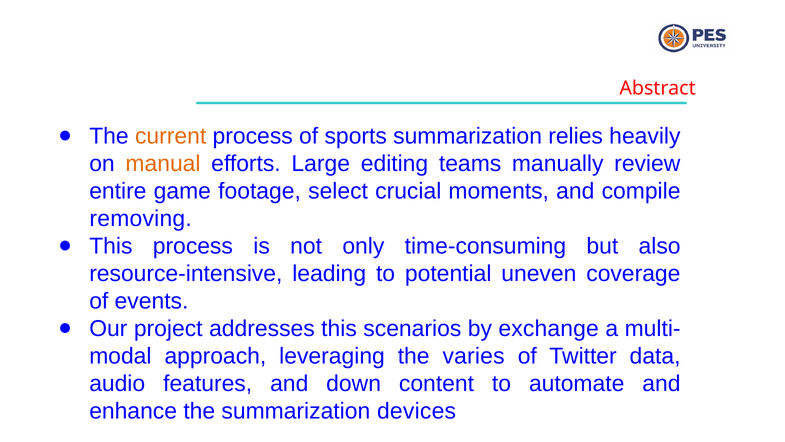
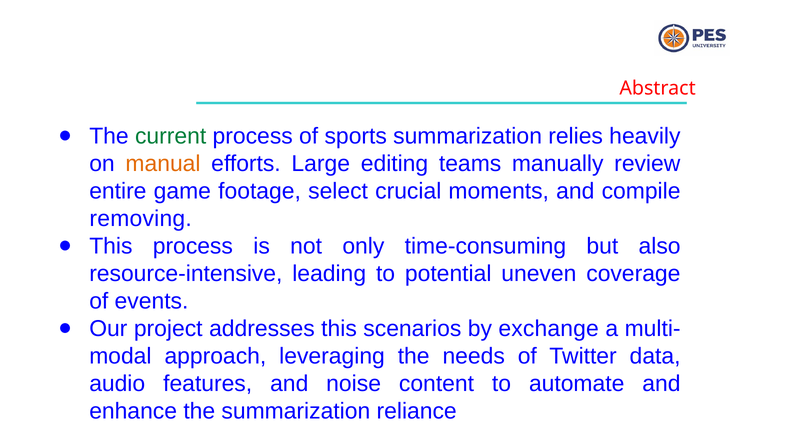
current colour: orange -> green
varies: varies -> needs
down: down -> noise
devices: devices -> reliance
